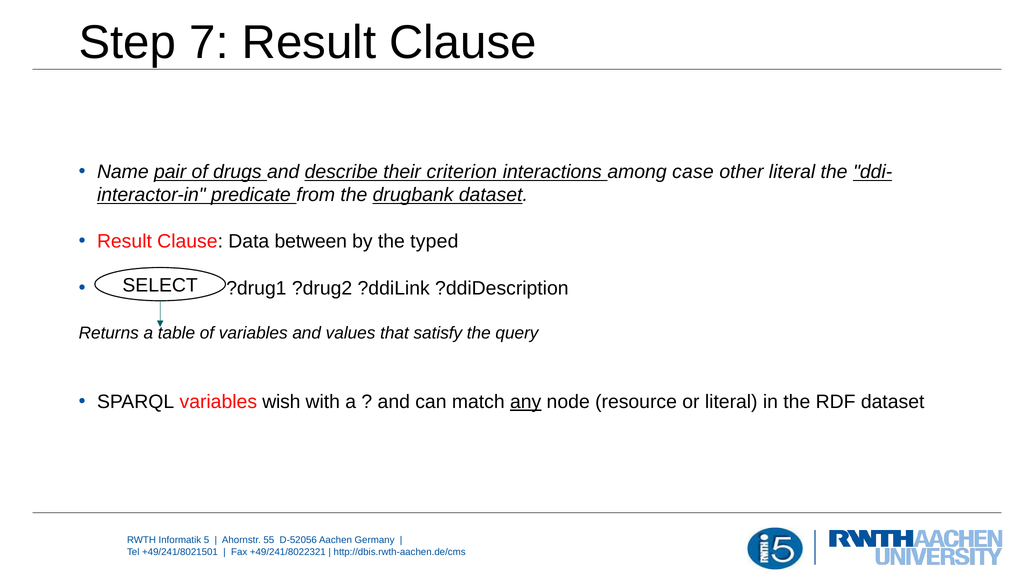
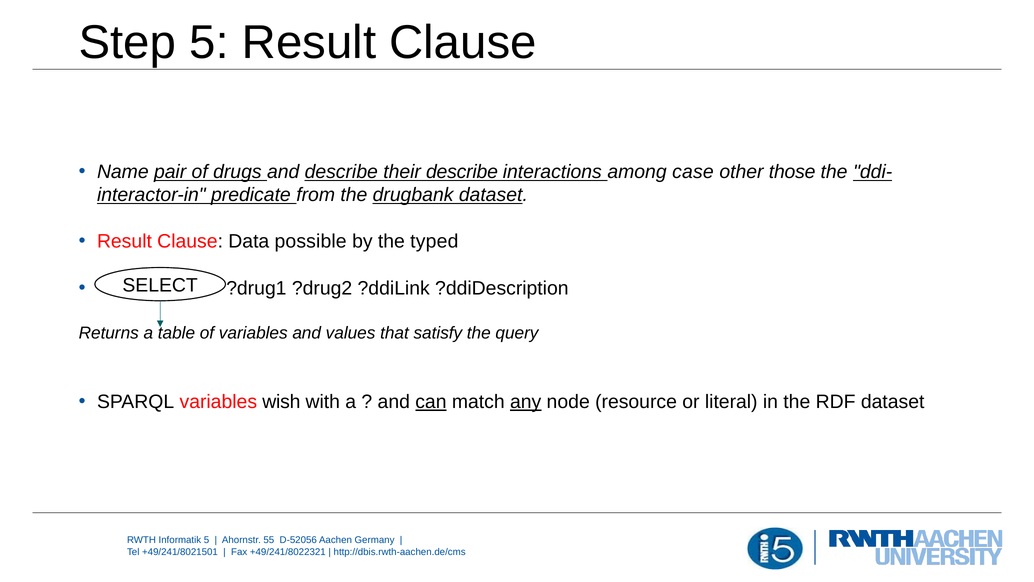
Step 7: 7 -> 5
their criterion: criterion -> describe
other literal: literal -> those
between: between -> possible
can underline: none -> present
